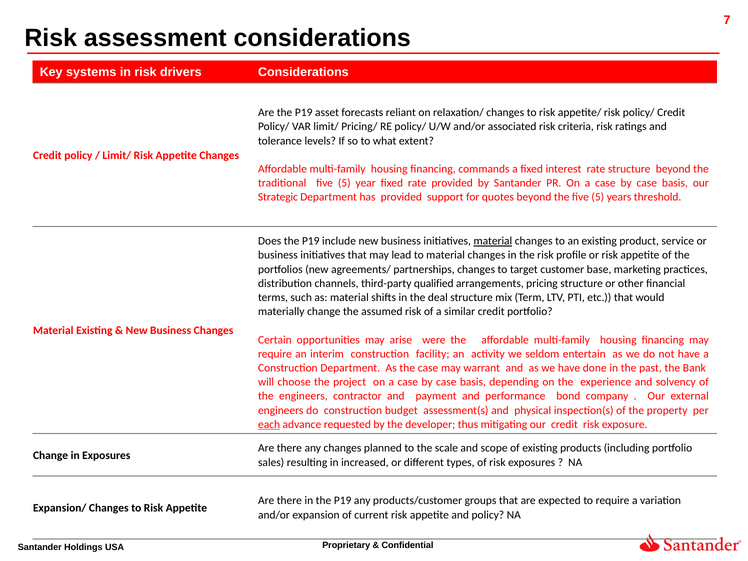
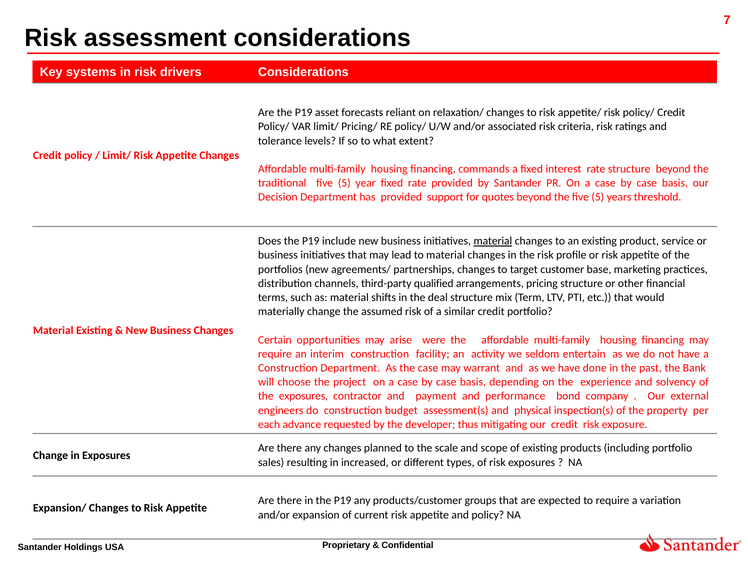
Strategic: Strategic -> Decision
the engineers: engineers -> exposures
each underline: present -> none
